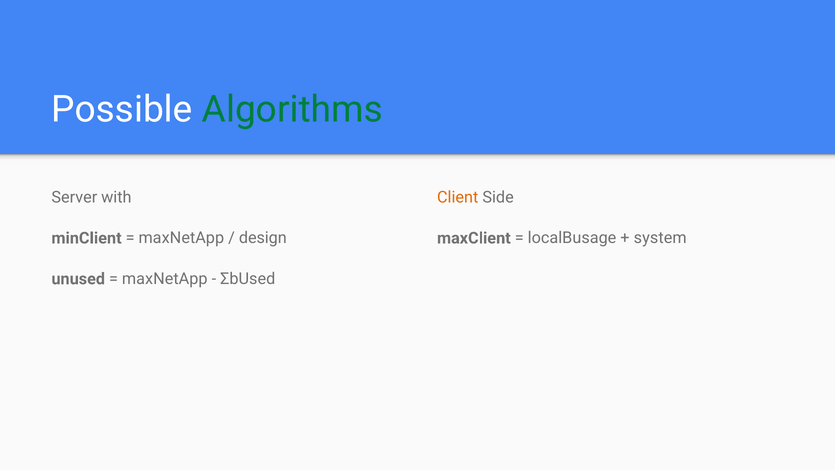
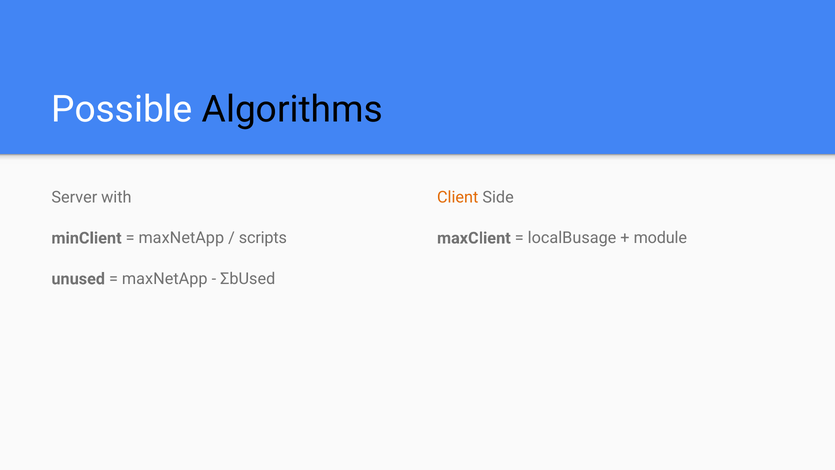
Algorithms colour: green -> black
design: design -> scripts
system: system -> module
